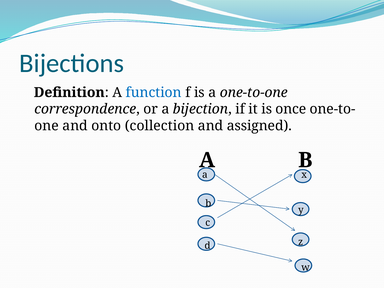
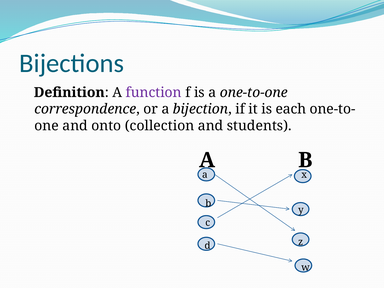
function colour: blue -> purple
once: once -> each
assigned: assigned -> students
